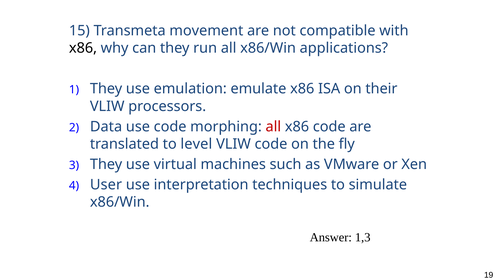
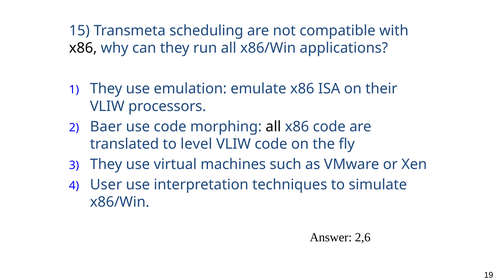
movement: movement -> scheduling
Data: Data -> Baer
all at (273, 126) colour: red -> black
1,3: 1,3 -> 2,6
